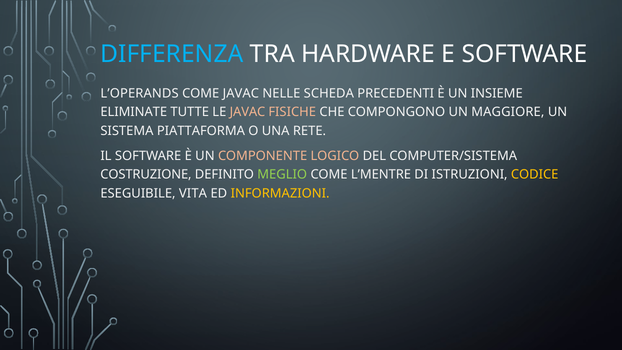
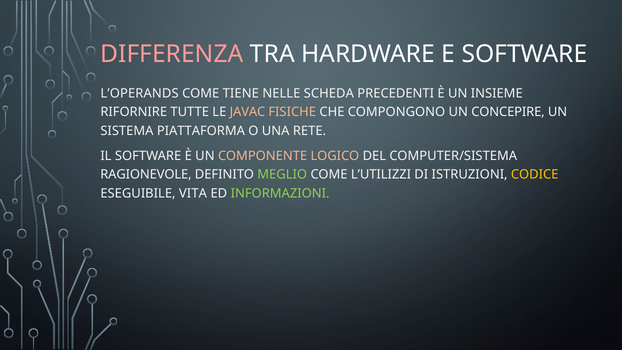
DIFFERENZA colour: light blue -> pink
COME JAVAC: JAVAC -> TIENE
ELIMINATE: ELIMINATE -> RIFORNIRE
MAGGIORE: MAGGIORE -> CONCEPIRE
COSTRUZIONE: COSTRUZIONE -> RAGIONEVOLE
L’MENTRE: L’MENTRE -> L’UTILIZZI
INFORMAZIONI colour: yellow -> light green
